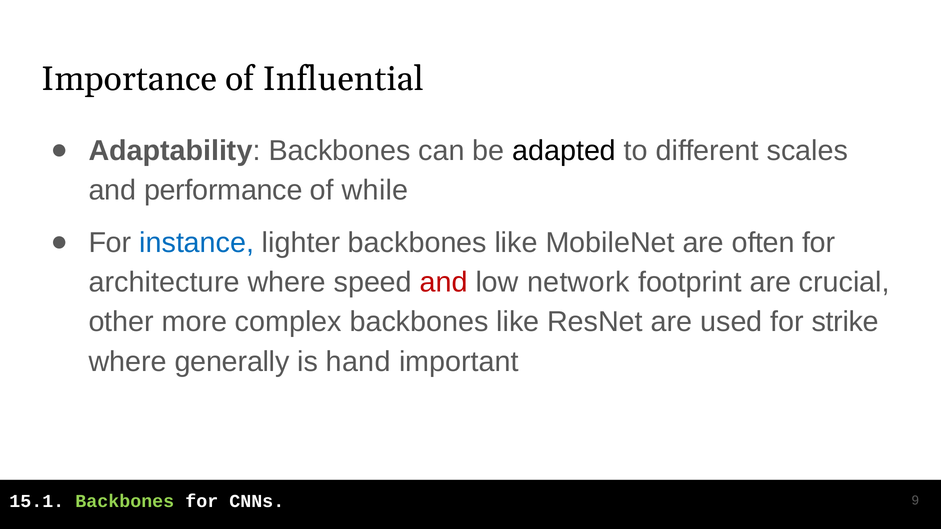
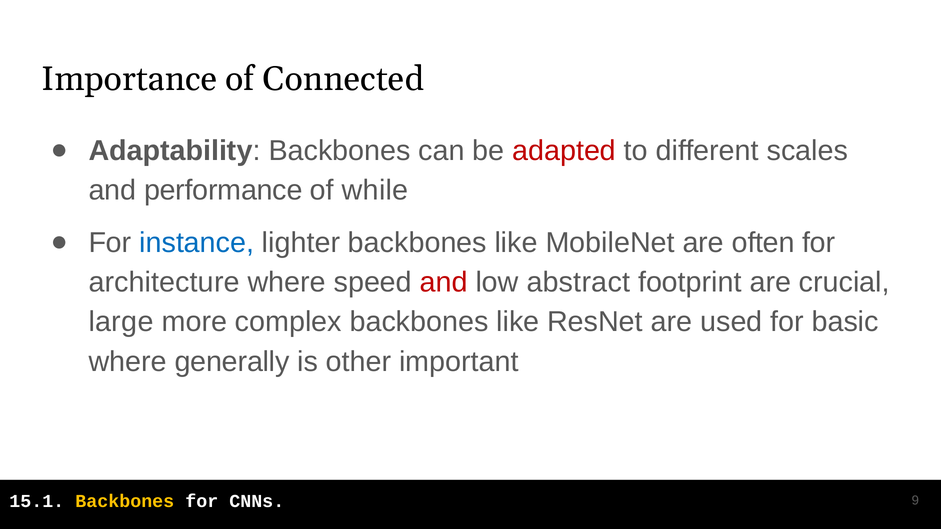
Influential: Influential -> Connected
adapted colour: black -> red
network: network -> abstract
other: other -> large
strike: strike -> basic
hand: hand -> other
Backbones at (125, 502) colour: light green -> yellow
